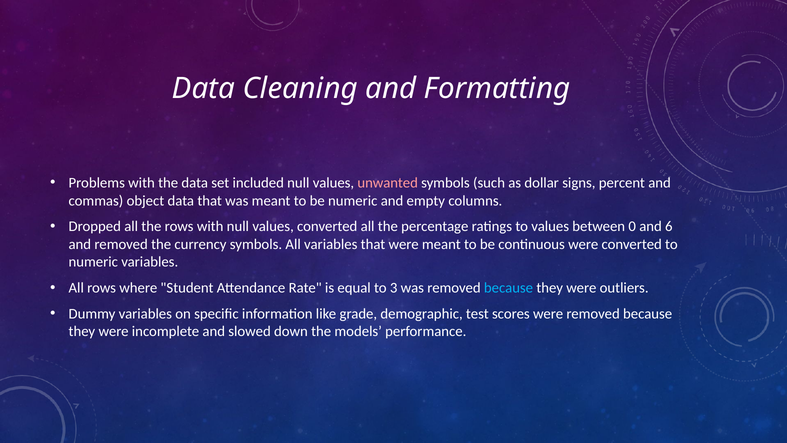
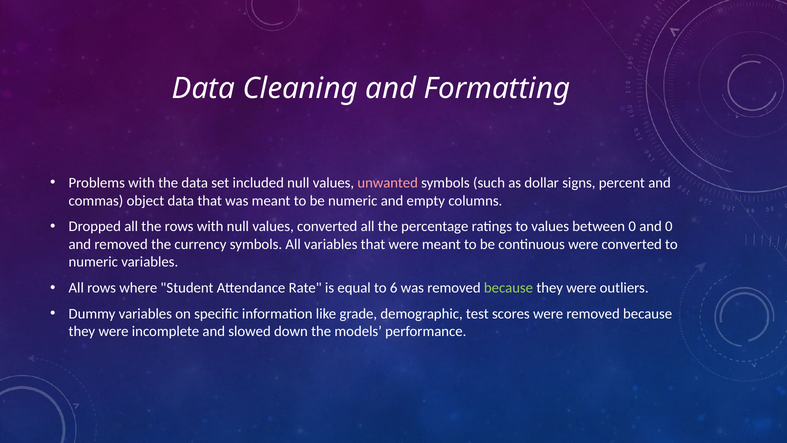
and 6: 6 -> 0
3: 3 -> 6
because at (509, 288) colour: light blue -> light green
